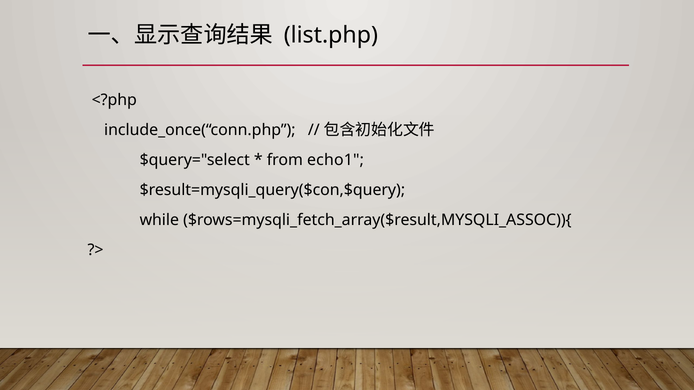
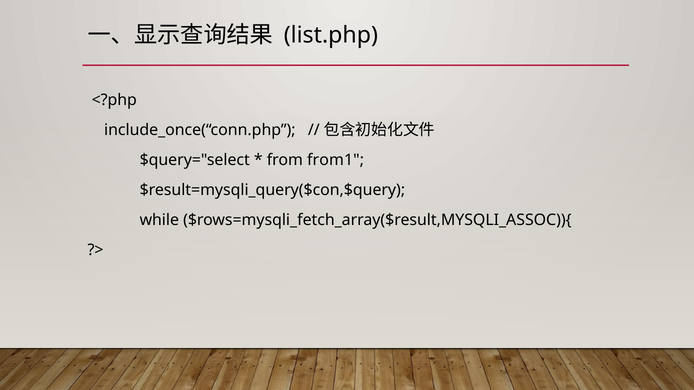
echo1: echo1 -> from1
